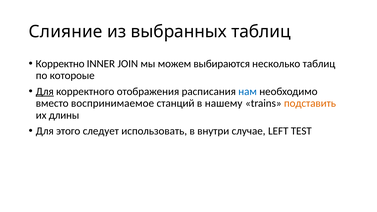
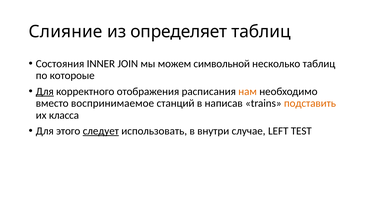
выбранных: выбранных -> определяет
Корректно: Корректно -> Состояния
выбираются: выбираются -> символьной
нам colour: blue -> orange
нашему: нашему -> написав
длины: длины -> класса
следует underline: none -> present
